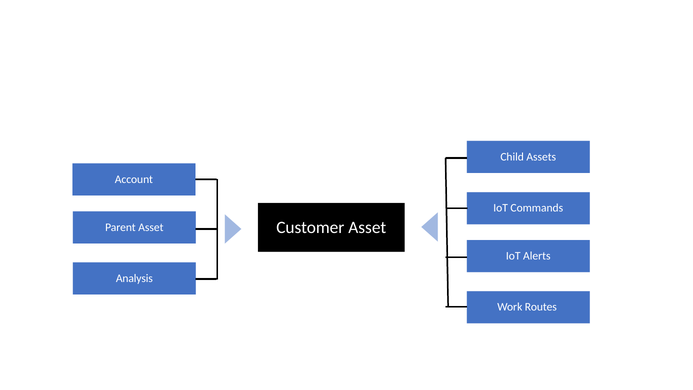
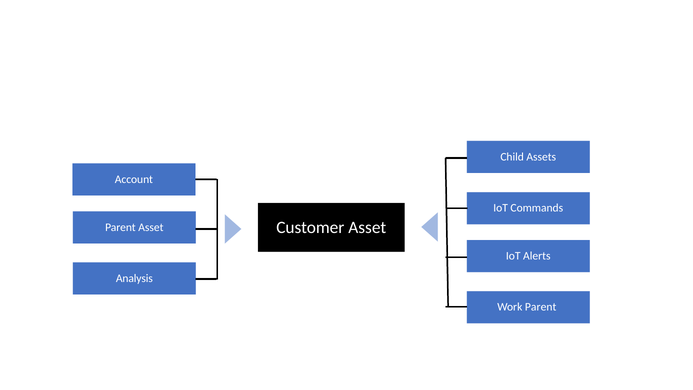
Work Routes: Routes -> Parent
